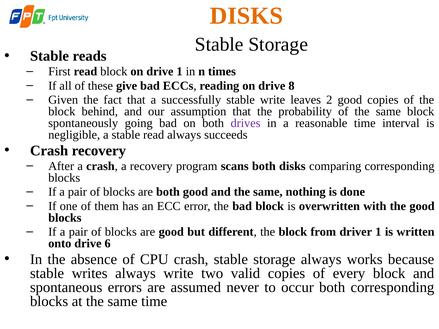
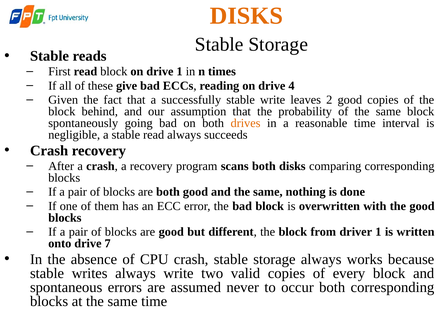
8: 8 -> 4
drives colour: purple -> orange
6: 6 -> 7
